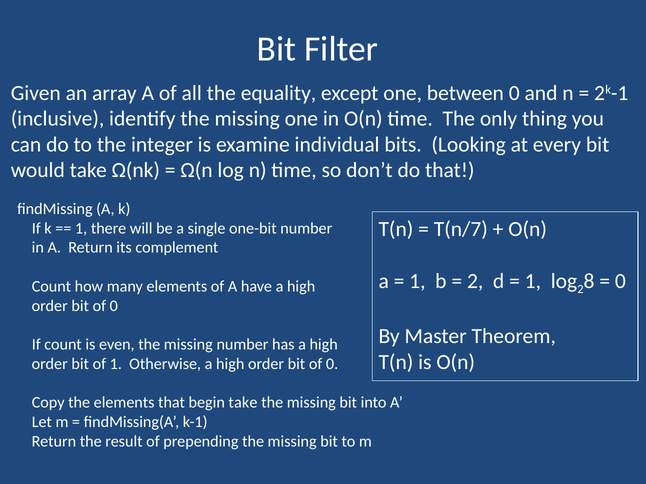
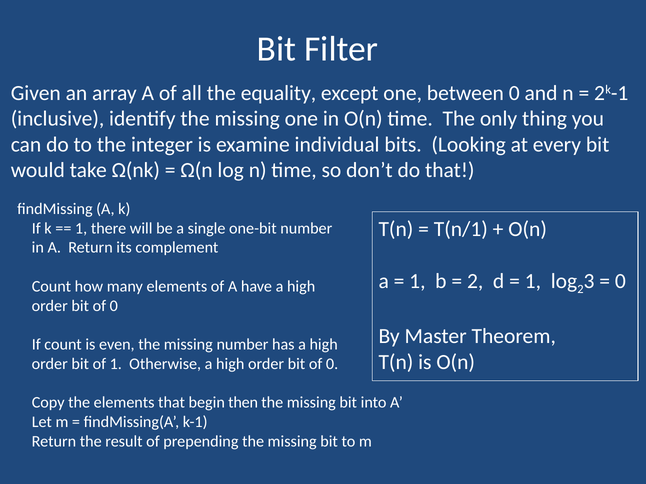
T(n/7: T(n/7 -> T(n/1
8: 8 -> 3
begin take: take -> then
